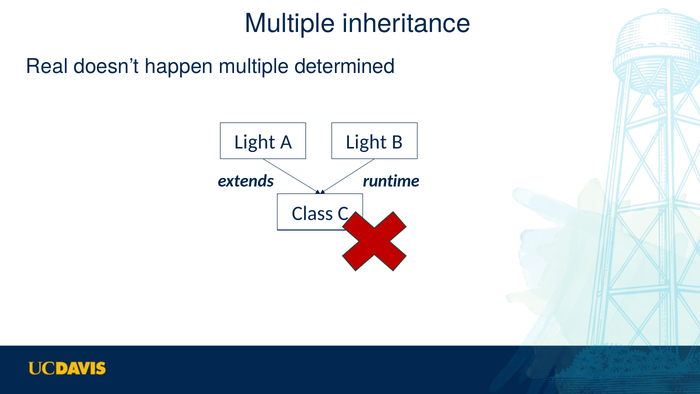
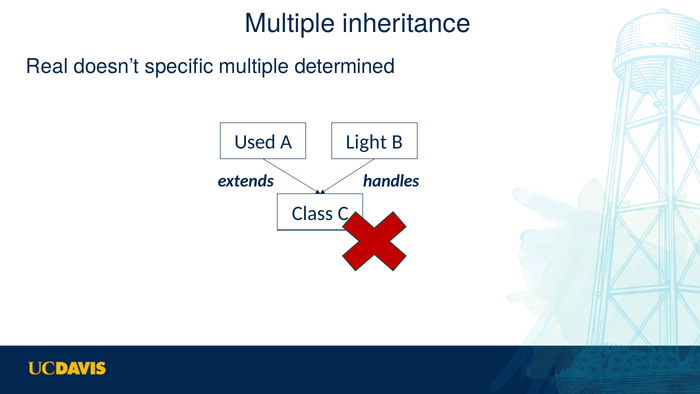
happen: happen -> specific
Light at (255, 142): Light -> Used
runtime: runtime -> handles
